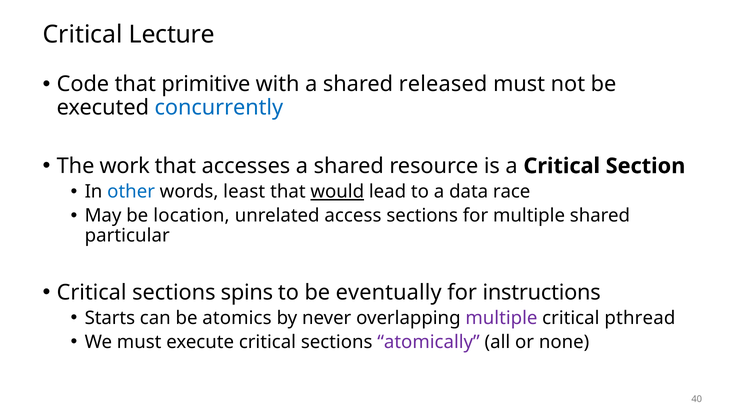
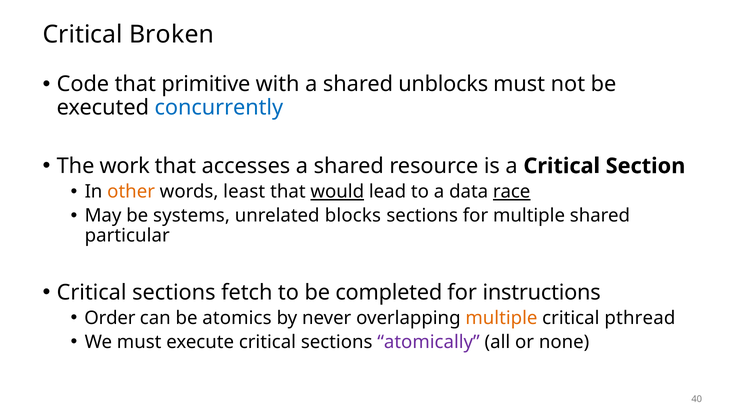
Lecture: Lecture -> Broken
released: released -> unblocks
other colour: blue -> orange
race underline: none -> present
location: location -> systems
access: access -> blocks
spins: spins -> fetch
eventually: eventually -> completed
Starts: Starts -> Order
multiple at (501, 318) colour: purple -> orange
